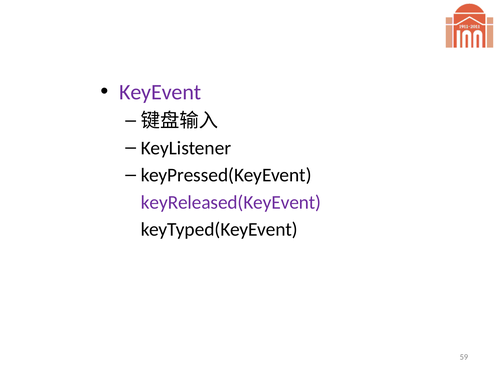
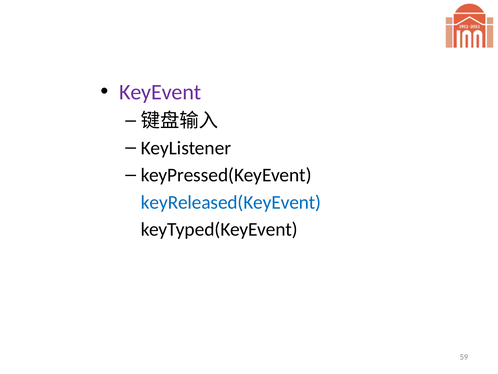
keyReleased(KeyEvent colour: purple -> blue
